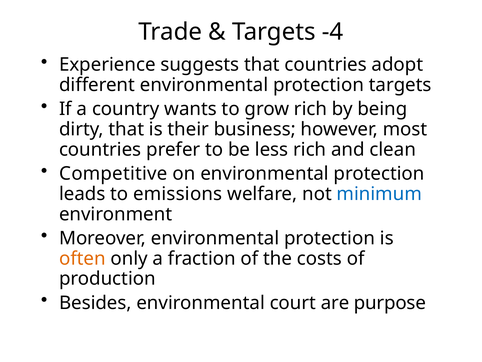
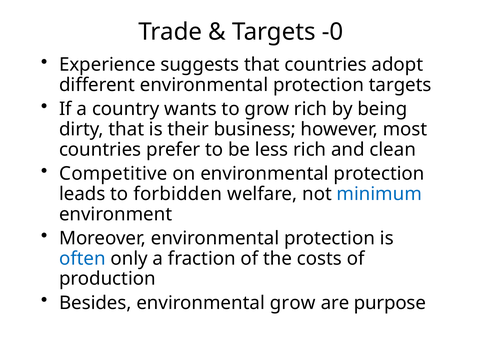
-4: -4 -> -0
emissions: emissions -> forbidden
often colour: orange -> blue
environmental court: court -> grow
